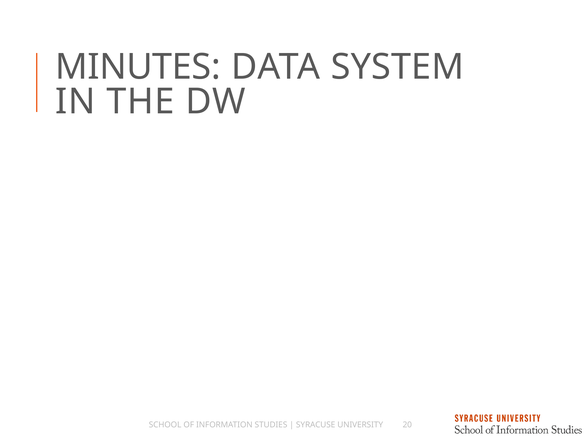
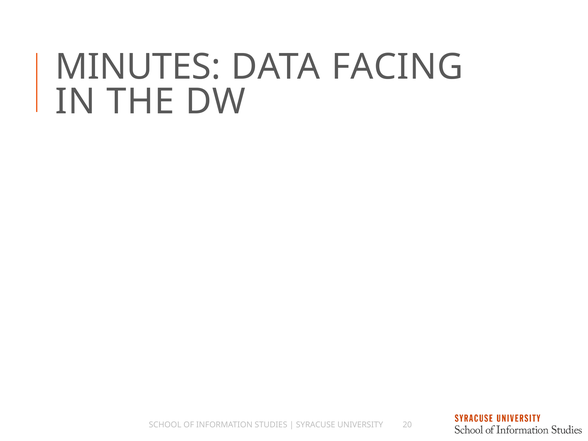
SYSTEM: SYSTEM -> FACING
